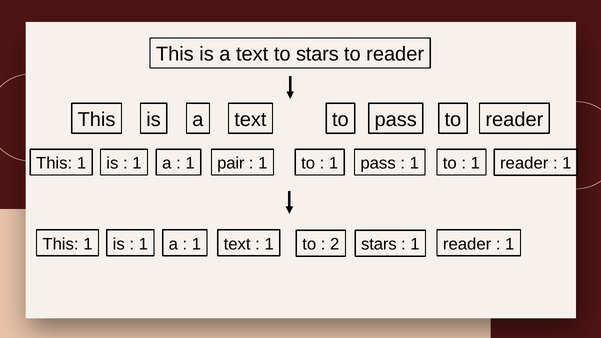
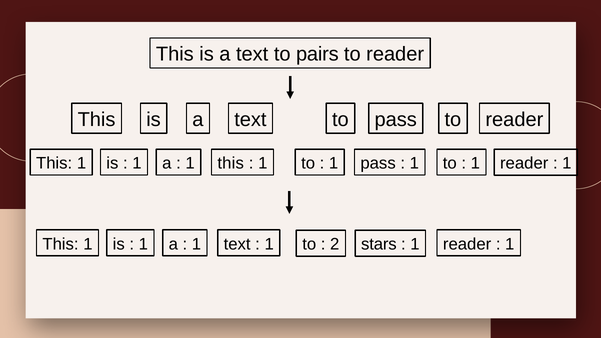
to stars: stars -> pairs
pair at (231, 163): pair -> this
